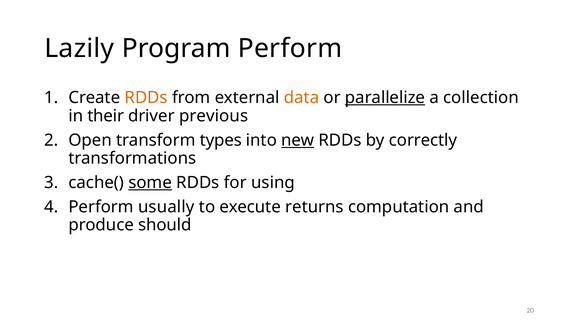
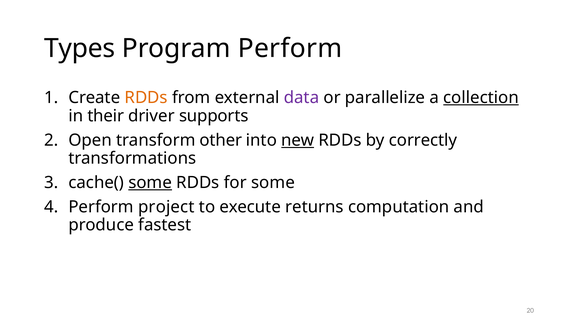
Lazily: Lazily -> Types
data colour: orange -> purple
parallelize underline: present -> none
collection underline: none -> present
previous: previous -> supports
types: types -> other
for using: using -> some
usually: usually -> project
should: should -> fastest
